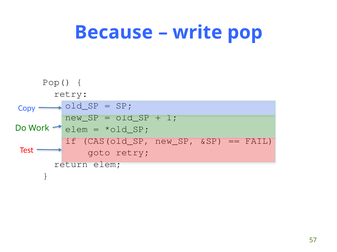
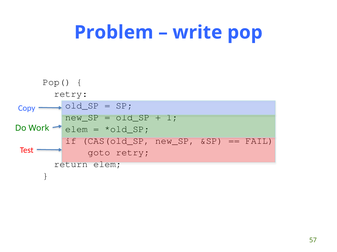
Because: Because -> Problem
